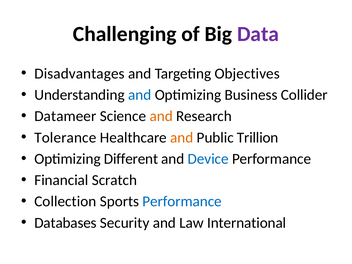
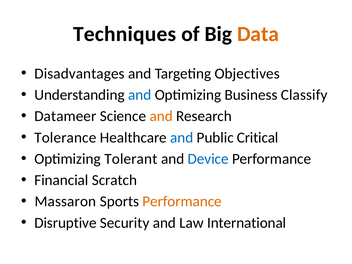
Challenging: Challenging -> Techniques
Data colour: purple -> orange
Collider: Collider -> Classify
and at (182, 138) colour: orange -> blue
Trillion: Trillion -> Critical
Different: Different -> Tolerant
Collection: Collection -> Massaron
Performance at (182, 201) colour: blue -> orange
Databases: Databases -> Disruptive
